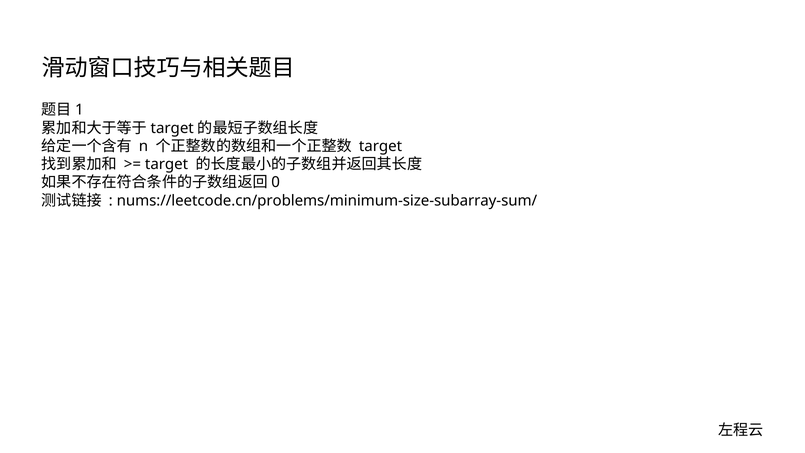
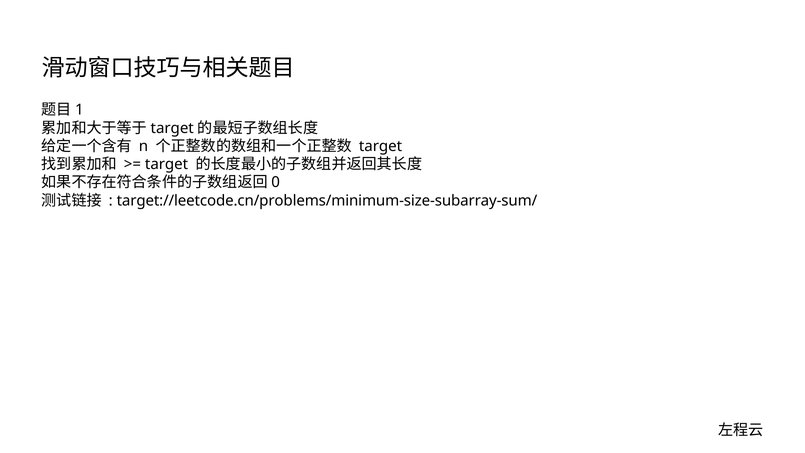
nums://leetcode.cn/problems/minimum-size-subarray-sum/: nums://leetcode.cn/problems/minimum-size-subarray-sum/ -> target://leetcode.cn/problems/minimum-size-subarray-sum/
